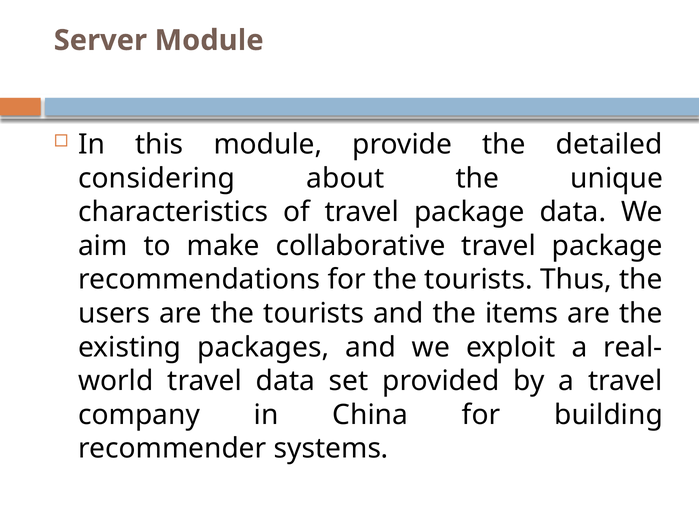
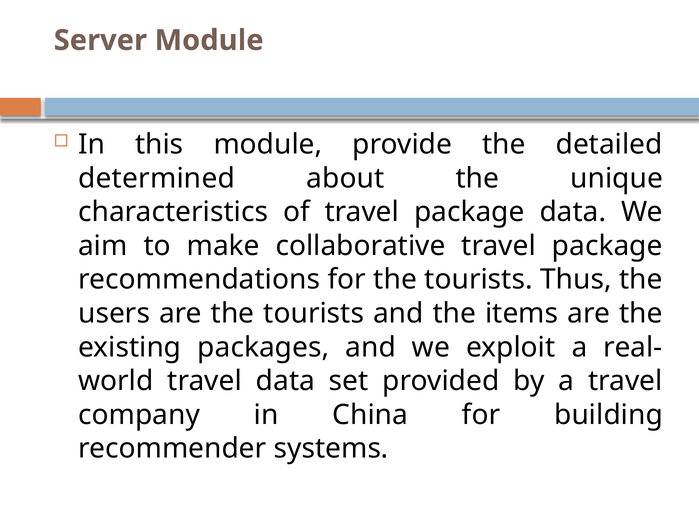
considering: considering -> determined
